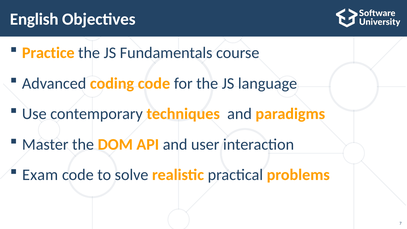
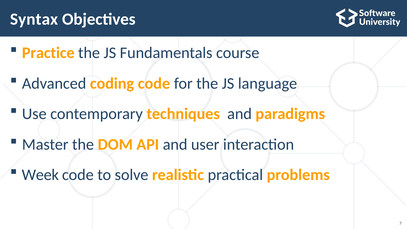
English: English -> Syntax
Exam: Exam -> Week
